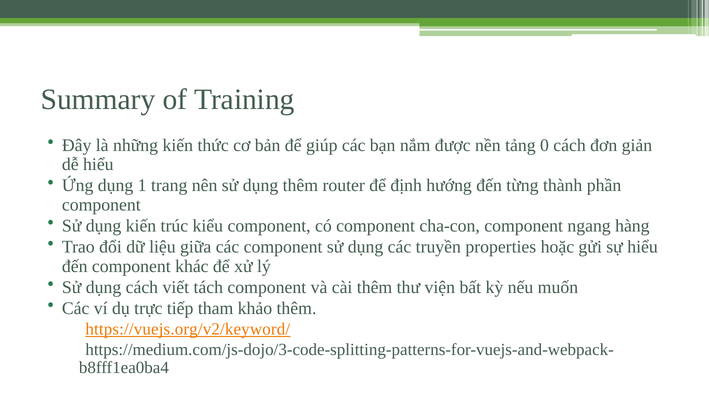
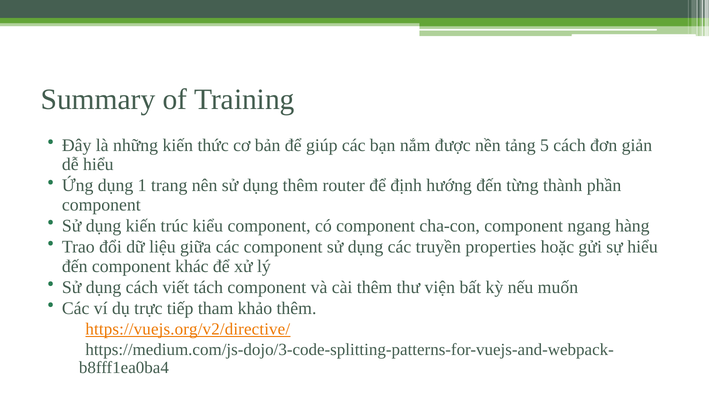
0: 0 -> 5
https://vuejs.org/v2/keyword/: https://vuejs.org/v2/keyword/ -> https://vuejs.org/v2/directive/
